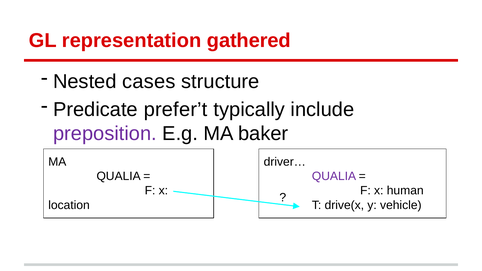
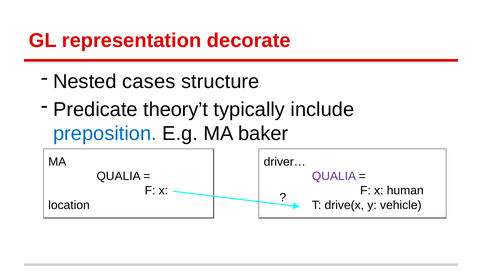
gathered: gathered -> decorate
prefer’t: prefer’t -> theory’t
preposition colour: purple -> blue
